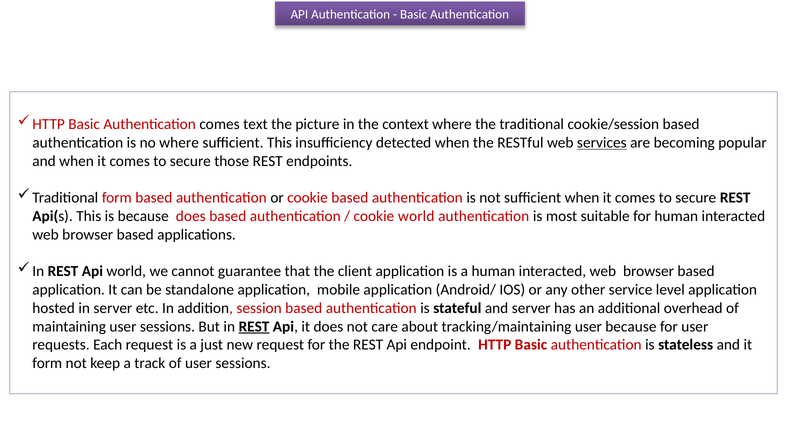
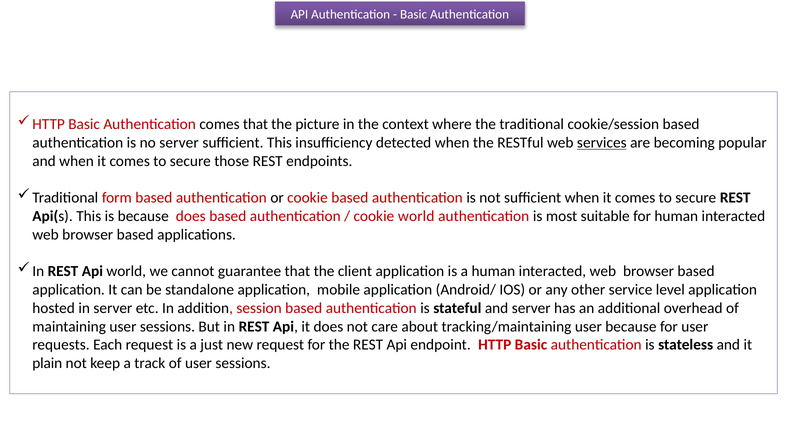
comes text: text -> that
no where: where -> server
REST at (254, 326) underline: present -> none
form at (47, 363): form -> plain
